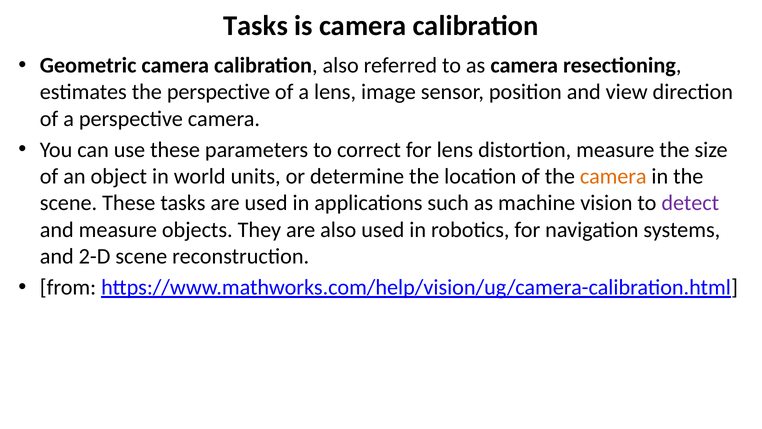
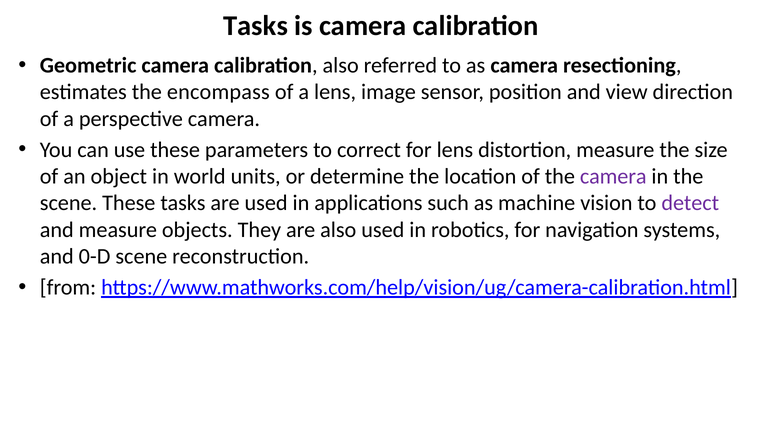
the perspective: perspective -> encompass
camera at (613, 176) colour: orange -> purple
2-D: 2-D -> 0-D
